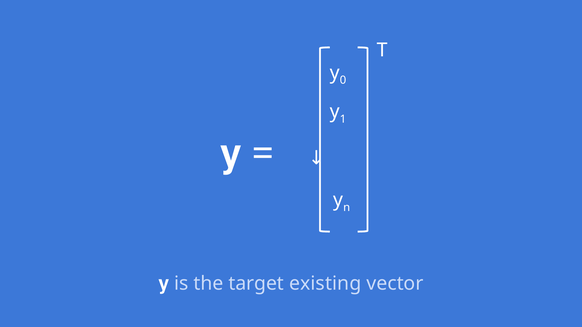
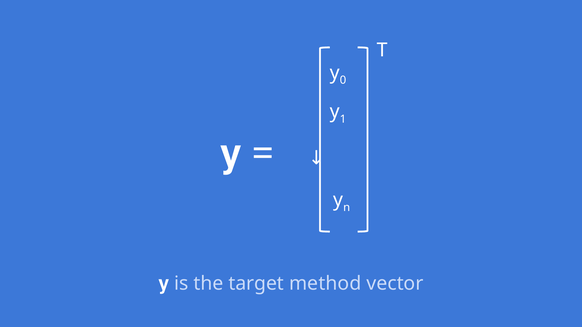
existing: existing -> method
